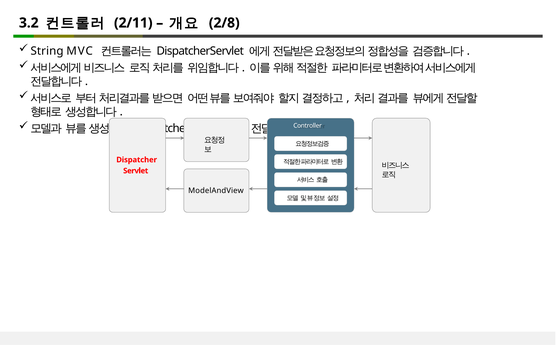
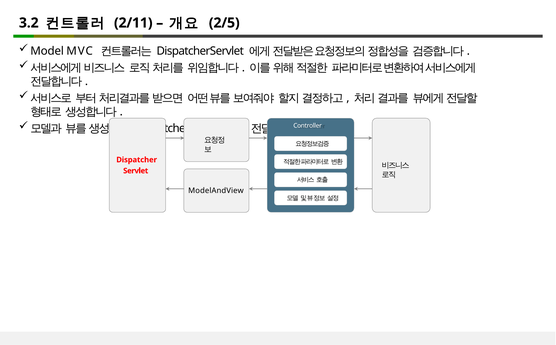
2/8: 2/8 -> 2/5
String: String -> Model
